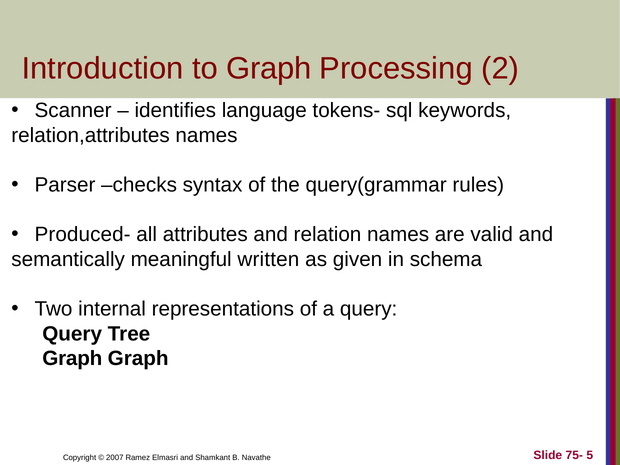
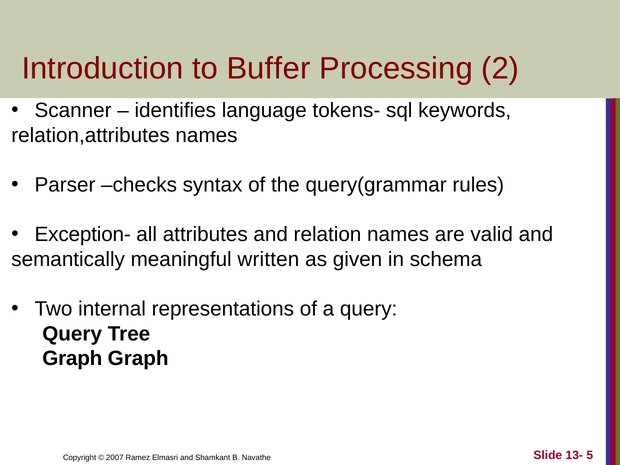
to Graph: Graph -> Buffer
Produced-: Produced- -> Exception-
75-: 75- -> 13-
